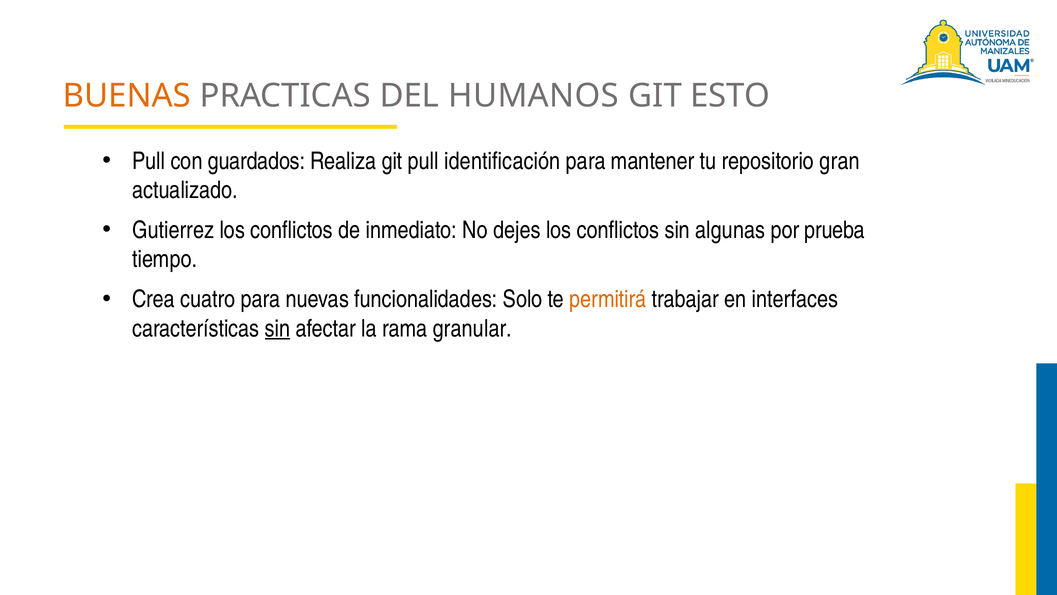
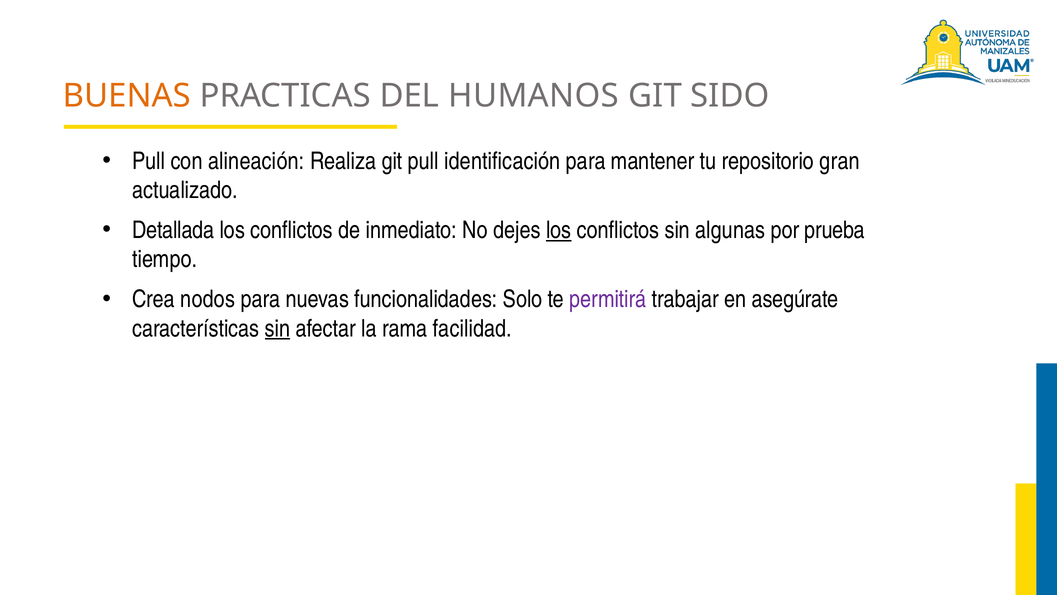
ESTO: ESTO -> SIDO
guardados: guardados -> alineación
Gutierrez: Gutierrez -> Detallada
los at (559, 230) underline: none -> present
cuatro: cuatro -> nodos
permitirá colour: orange -> purple
interfaces: interfaces -> asegúrate
granular: granular -> facilidad
